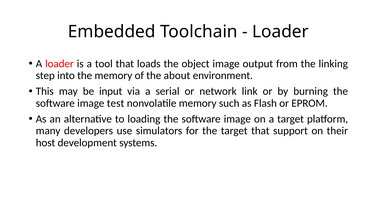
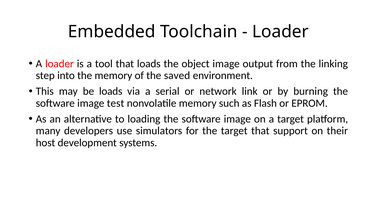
about: about -> saved
be input: input -> loads
